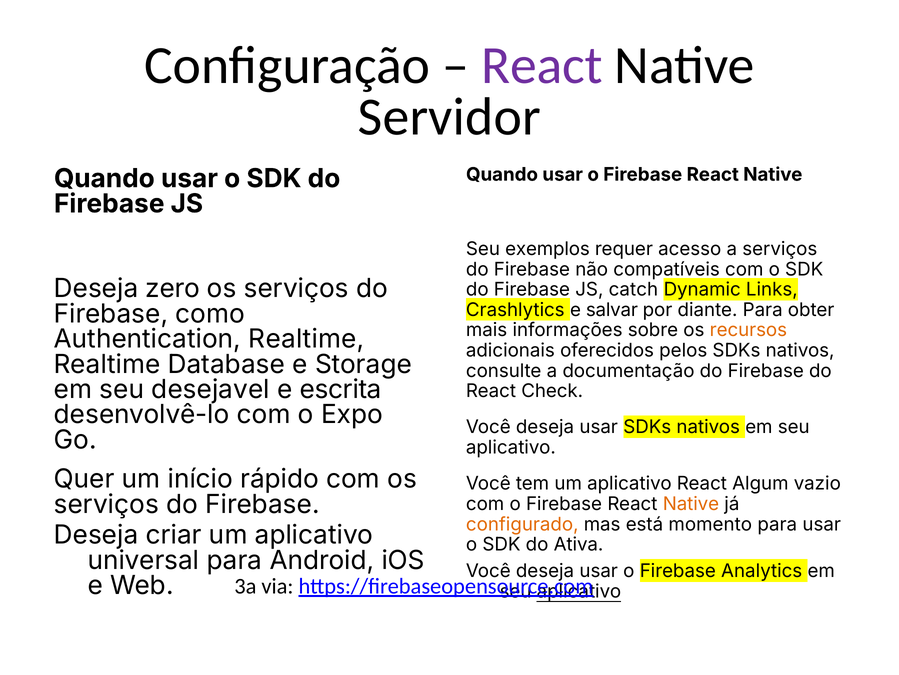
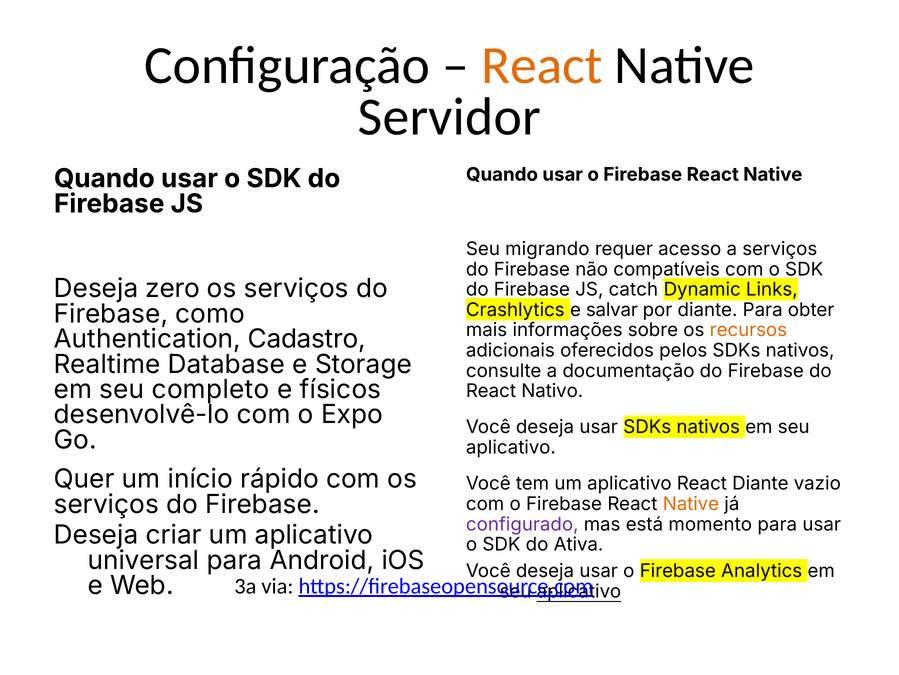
React at (542, 65) colour: purple -> orange
exemplos: exemplos -> migrando
Authentication Realtime: Realtime -> Cadastro
desejavel: desejavel -> completo
escrita: escrita -> físicos
Check: Check -> Nativo
React Algum: Algum -> Diante
configurado colour: orange -> purple
